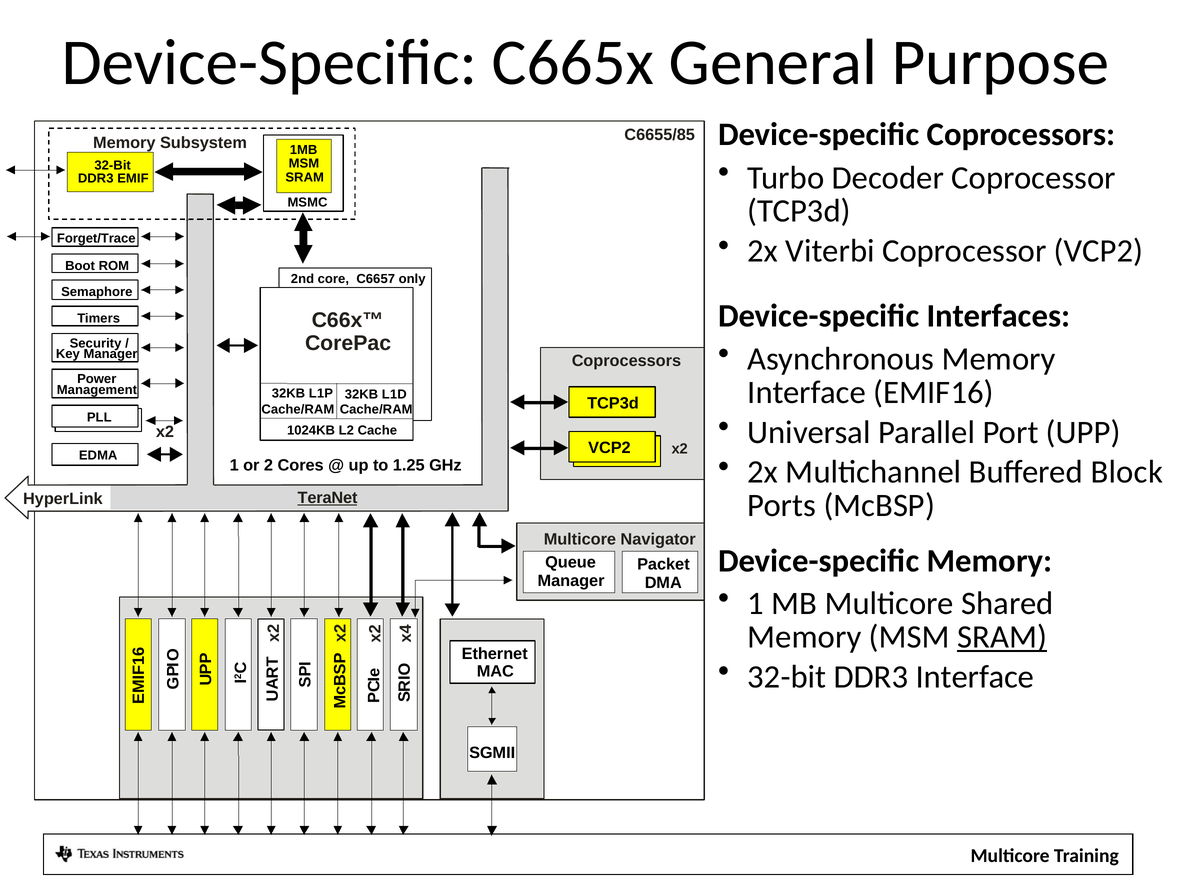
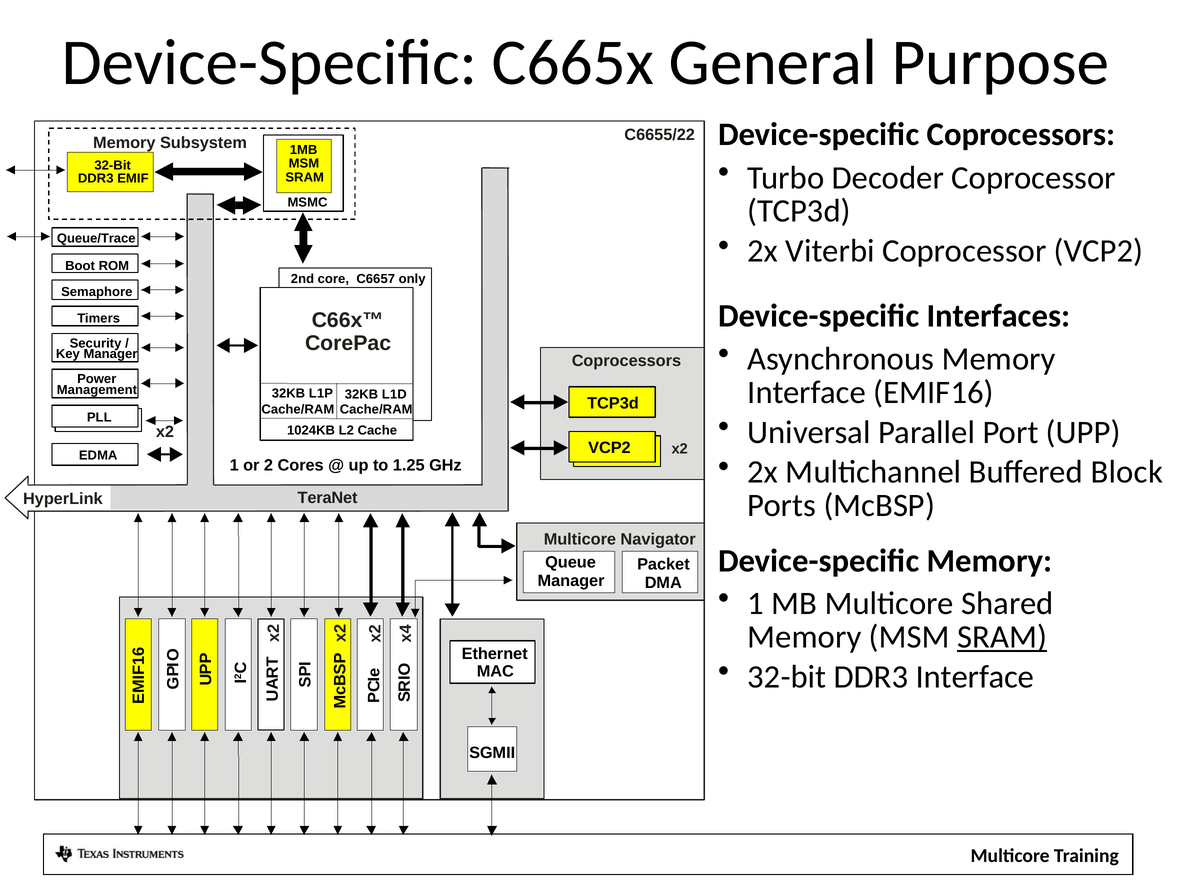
C6655/85: C6655/85 -> C6655/22
Forget/Trace: Forget/Trace -> Queue/Trace
TeraNet underline: present -> none
